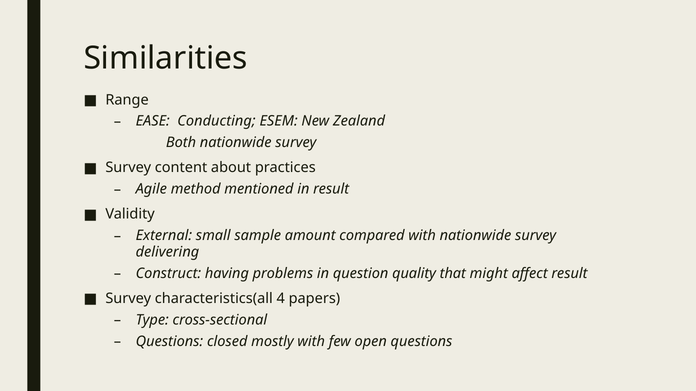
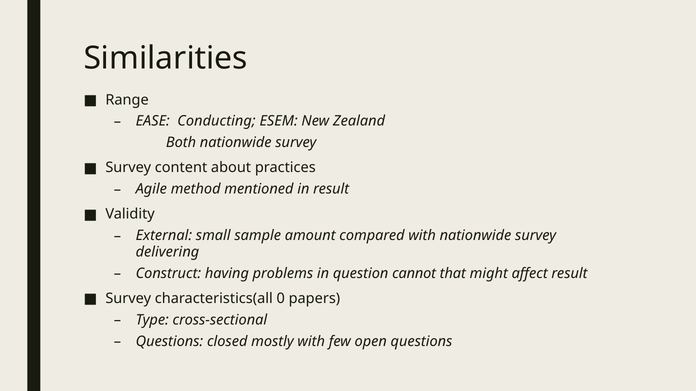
quality: quality -> cannot
4: 4 -> 0
